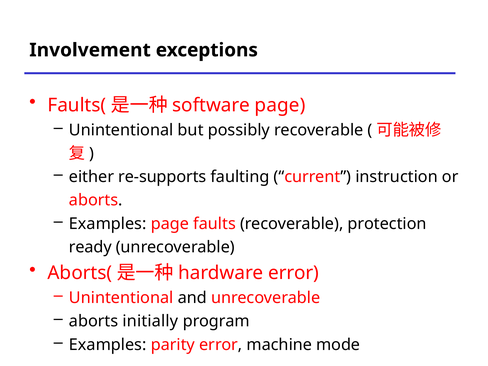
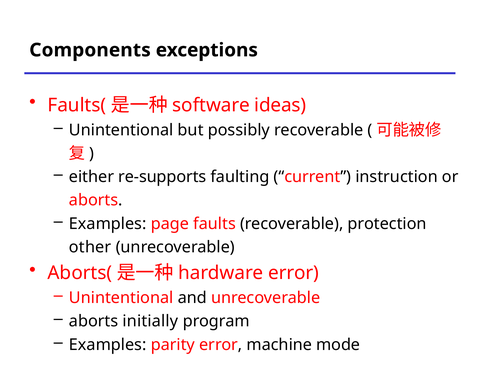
Involvement: Involvement -> Components
page at (280, 105): page -> ideas
ready: ready -> other
